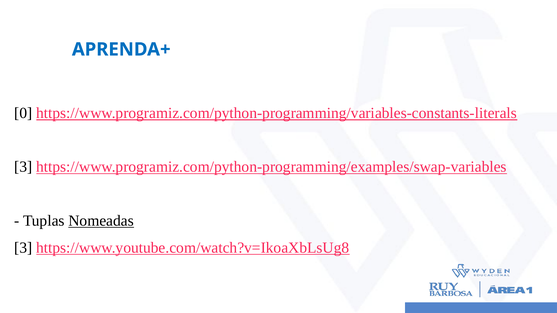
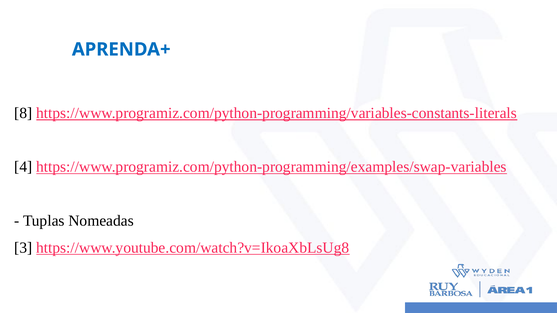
0: 0 -> 8
3 at (23, 167): 3 -> 4
Nomeadas underline: present -> none
